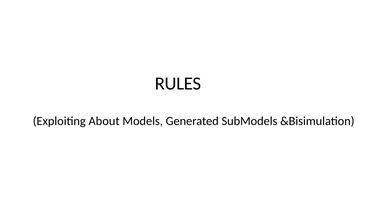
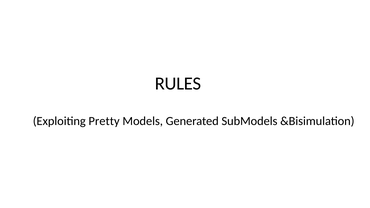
About: About -> Pretty
